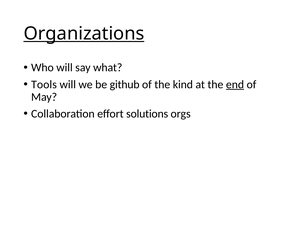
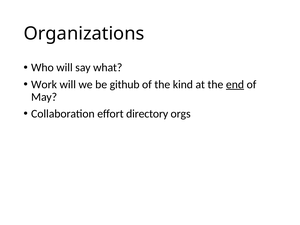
Organizations underline: present -> none
Tools: Tools -> Work
solutions: solutions -> directory
